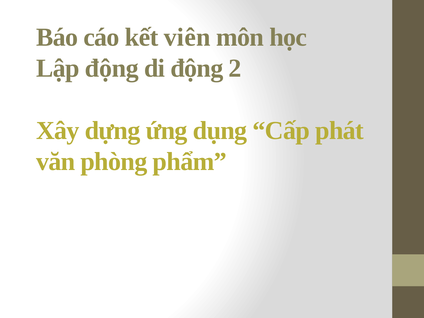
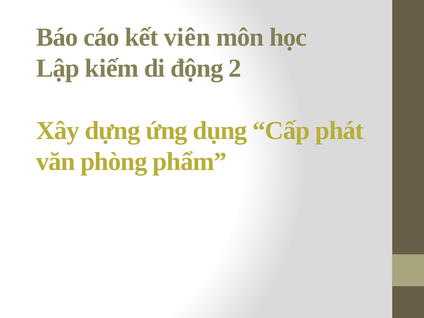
Lập động: động -> kiếm
